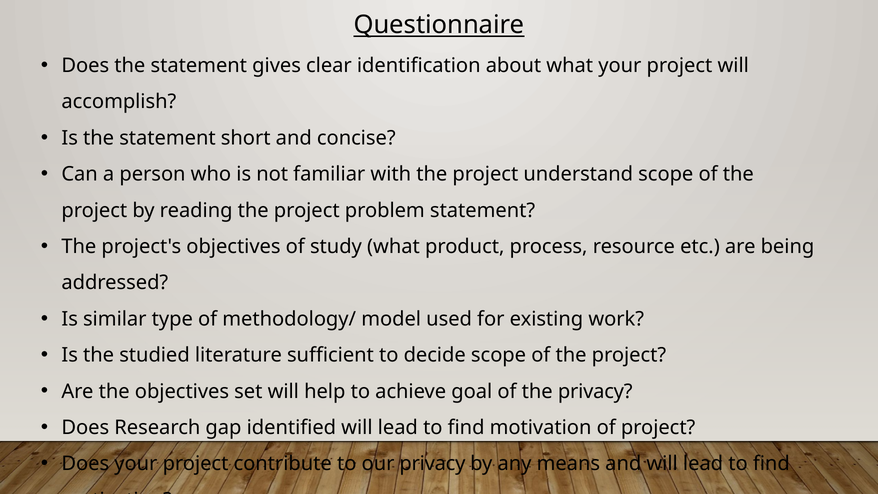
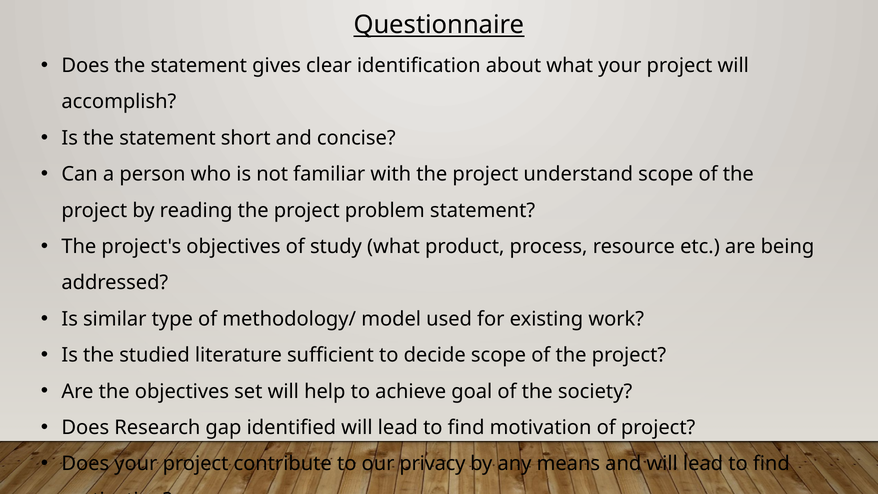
the privacy: privacy -> society
